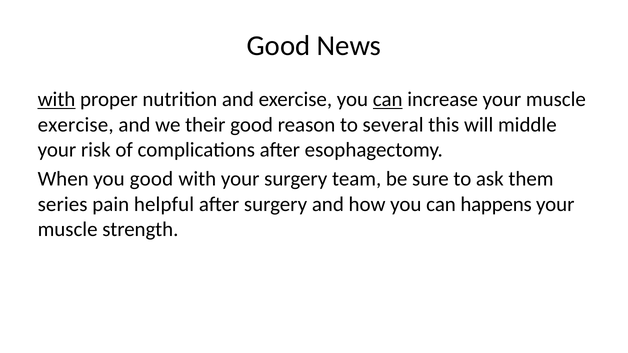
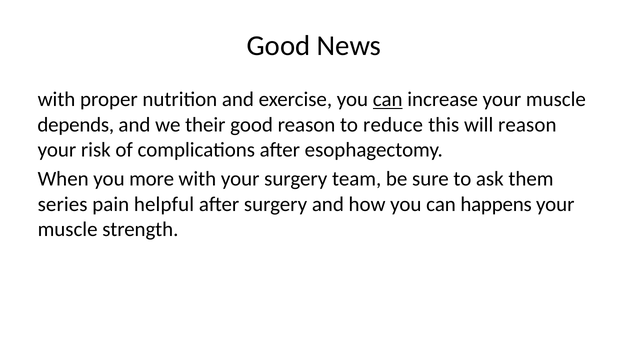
with at (57, 100) underline: present -> none
exercise at (76, 125): exercise -> depends
several: several -> reduce
will middle: middle -> reason
you good: good -> more
